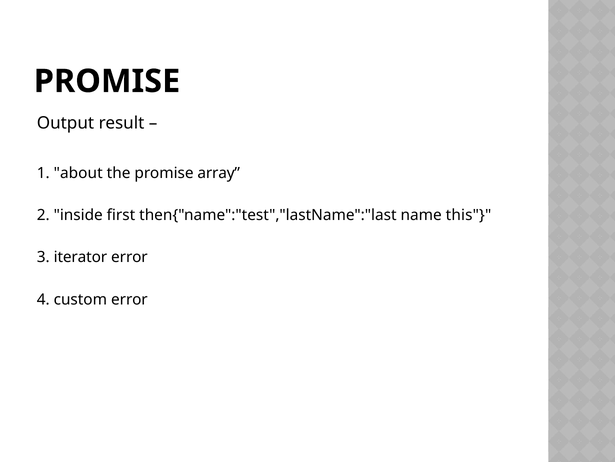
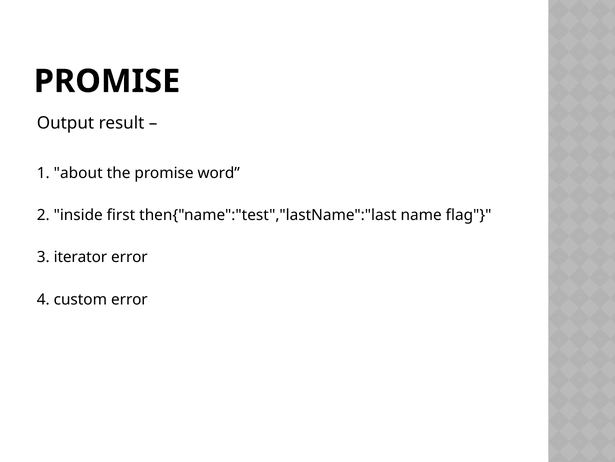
array: array -> word
this: this -> flag
